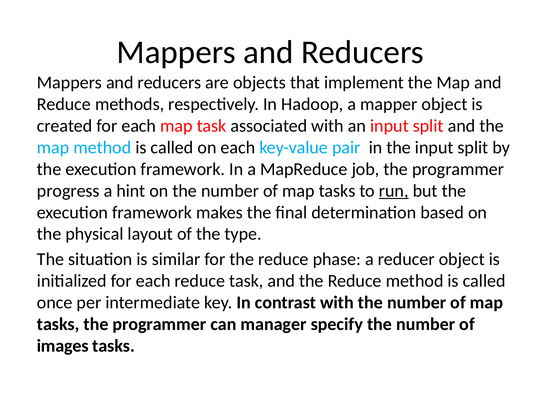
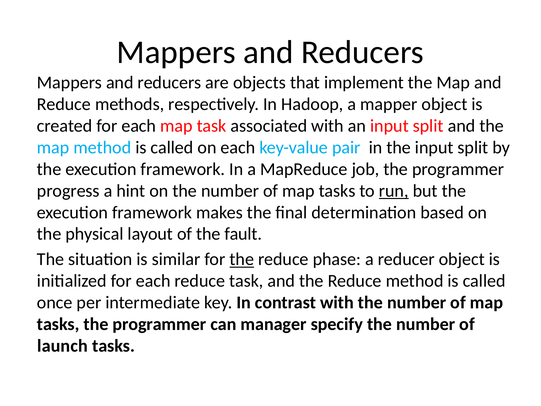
type: type -> fault
the at (242, 259) underline: none -> present
images: images -> launch
